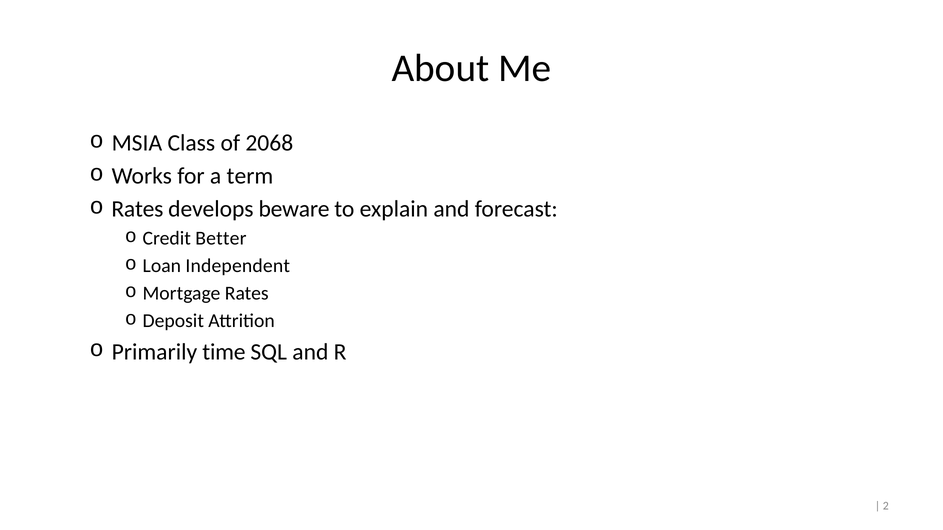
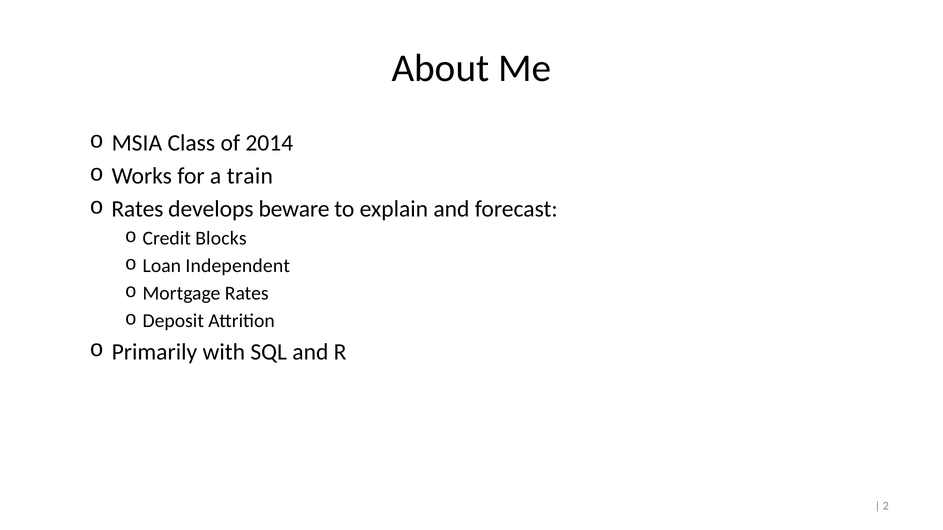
2068: 2068 -> 2014
term: term -> train
Better: Better -> Blocks
time: time -> with
